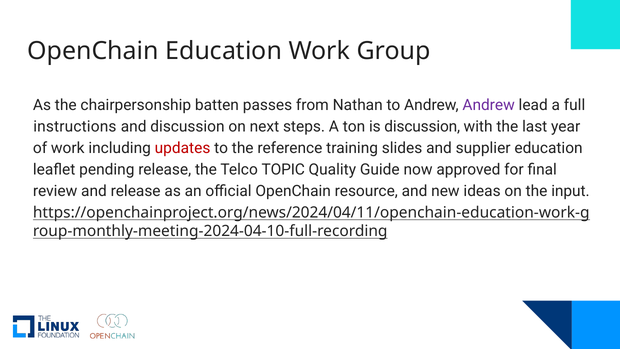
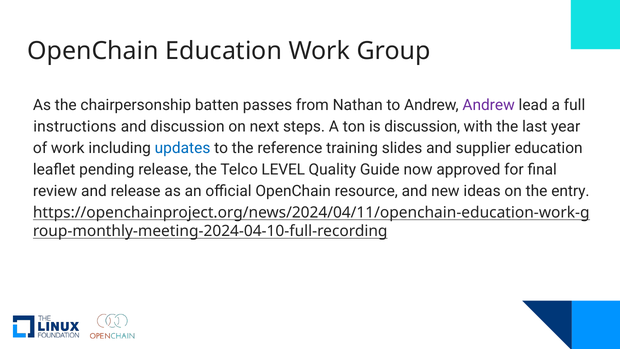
updates colour: red -> blue
TOPIC: TOPIC -> LEVEL
input: input -> entry
